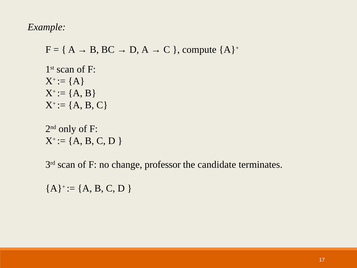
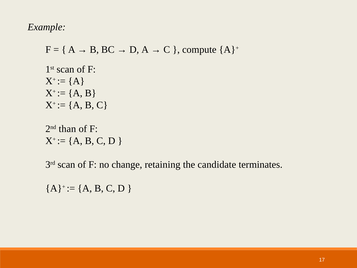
only: only -> than
professor: professor -> retaining
